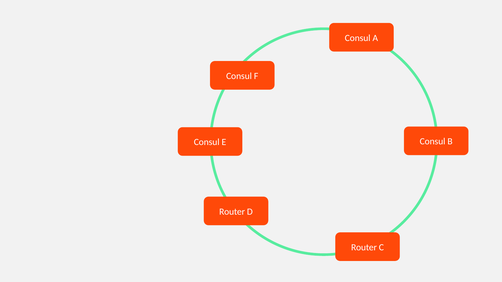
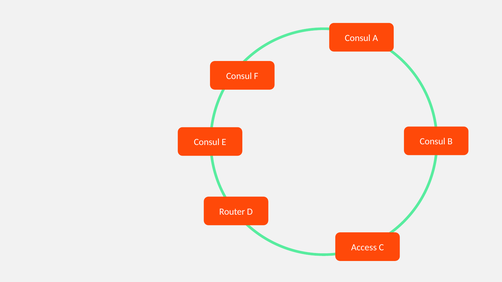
Router at (364, 248): Router -> Access
